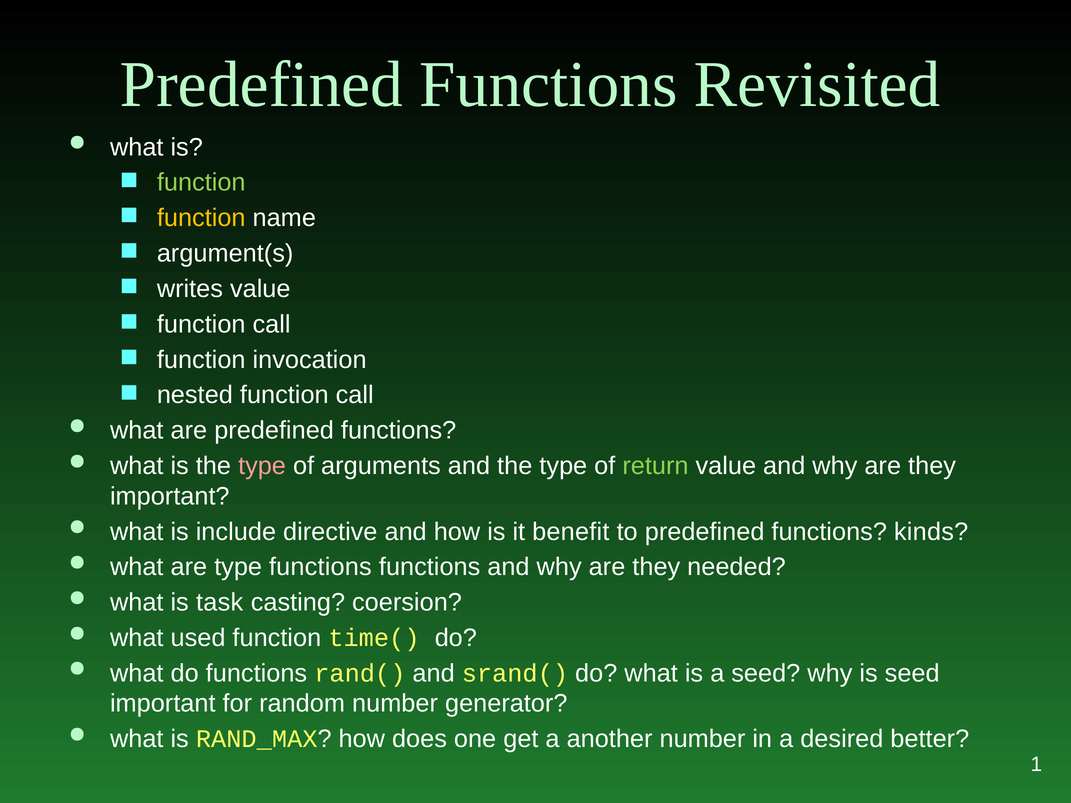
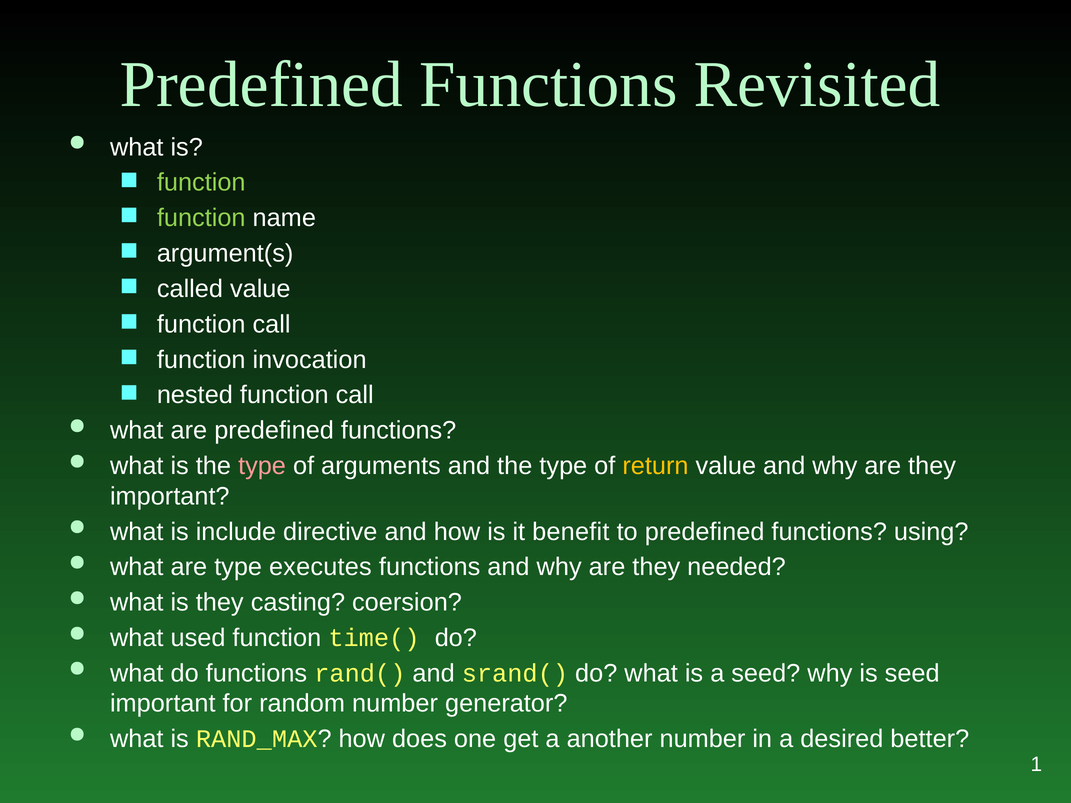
function at (201, 218) colour: yellow -> light green
writes: writes -> called
return colour: light green -> yellow
kinds: kinds -> using
type functions: functions -> executes
is task: task -> they
